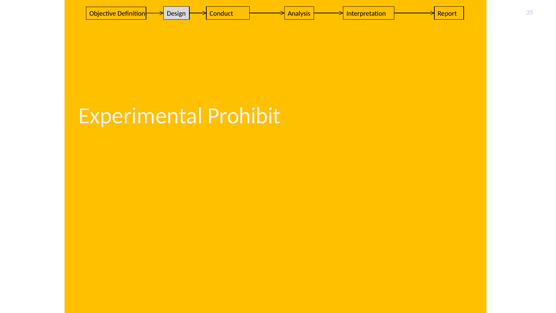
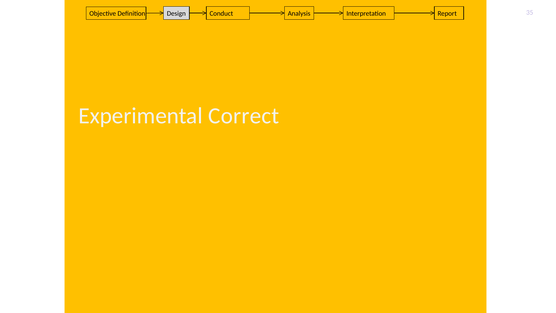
Prohibit: Prohibit -> Correct
